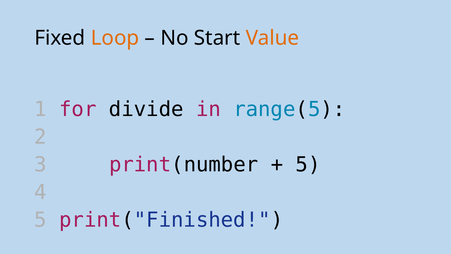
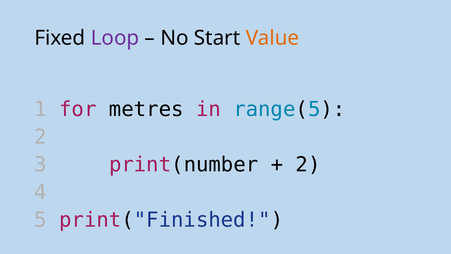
Loop colour: orange -> purple
divide: divide -> metres
5 at (308, 165): 5 -> 2
